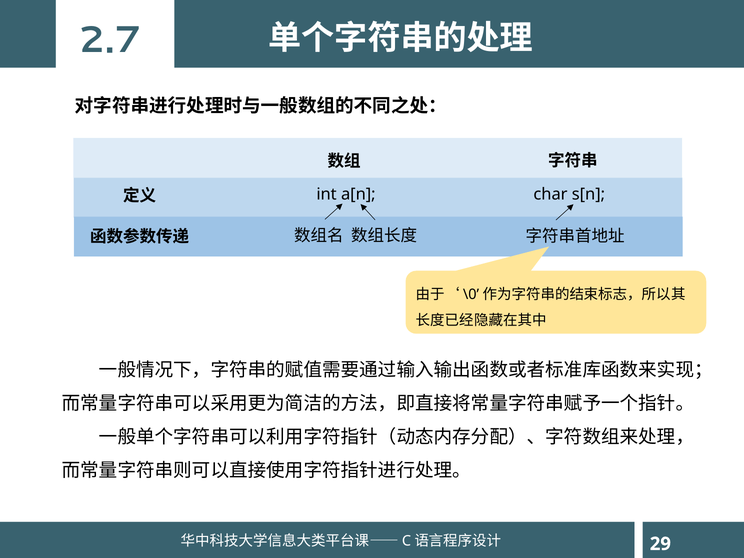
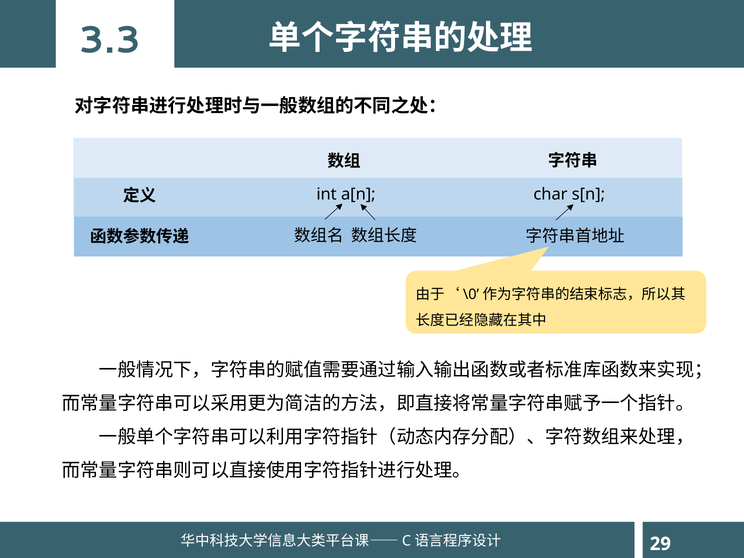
2.7: 2.7 -> 3.3
